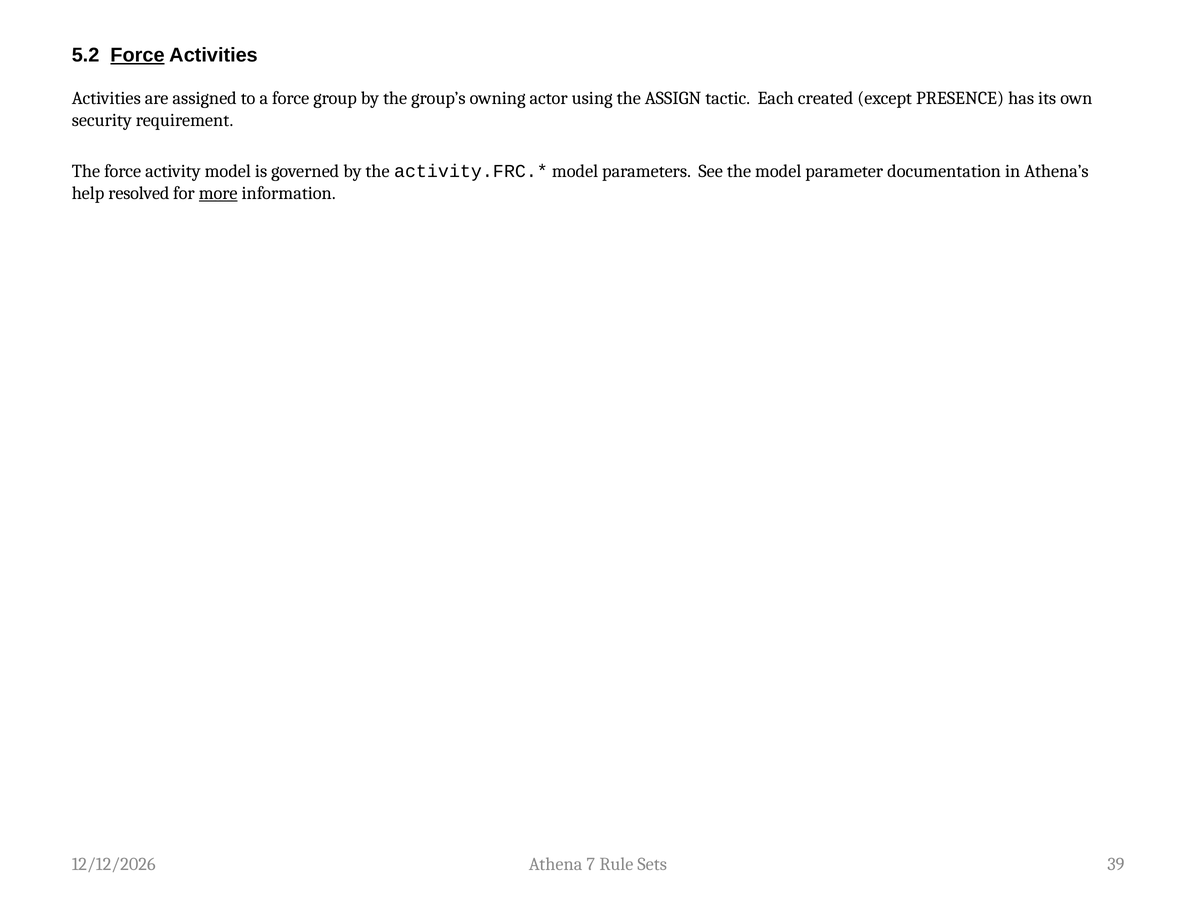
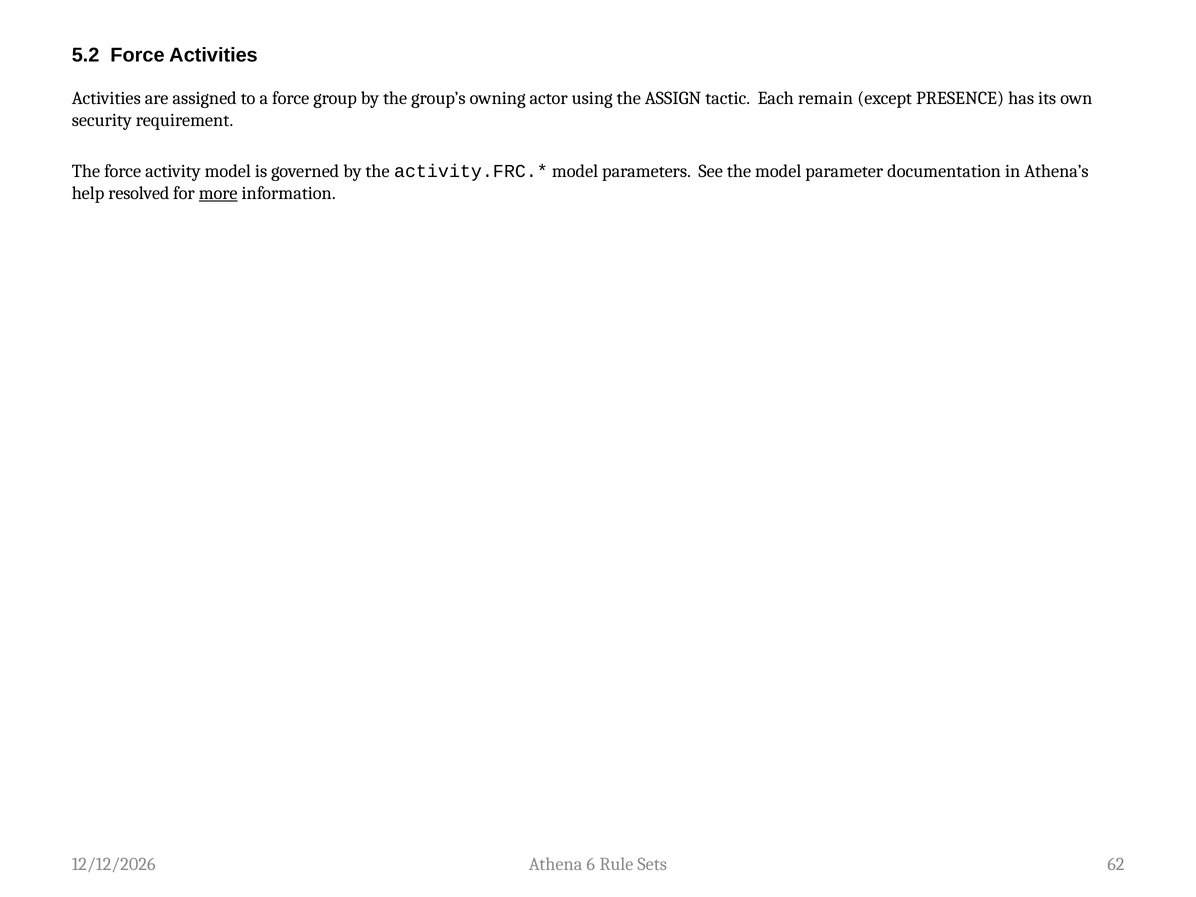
Force at (137, 55) underline: present -> none
created: created -> remain
7: 7 -> 6
39: 39 -> 62
